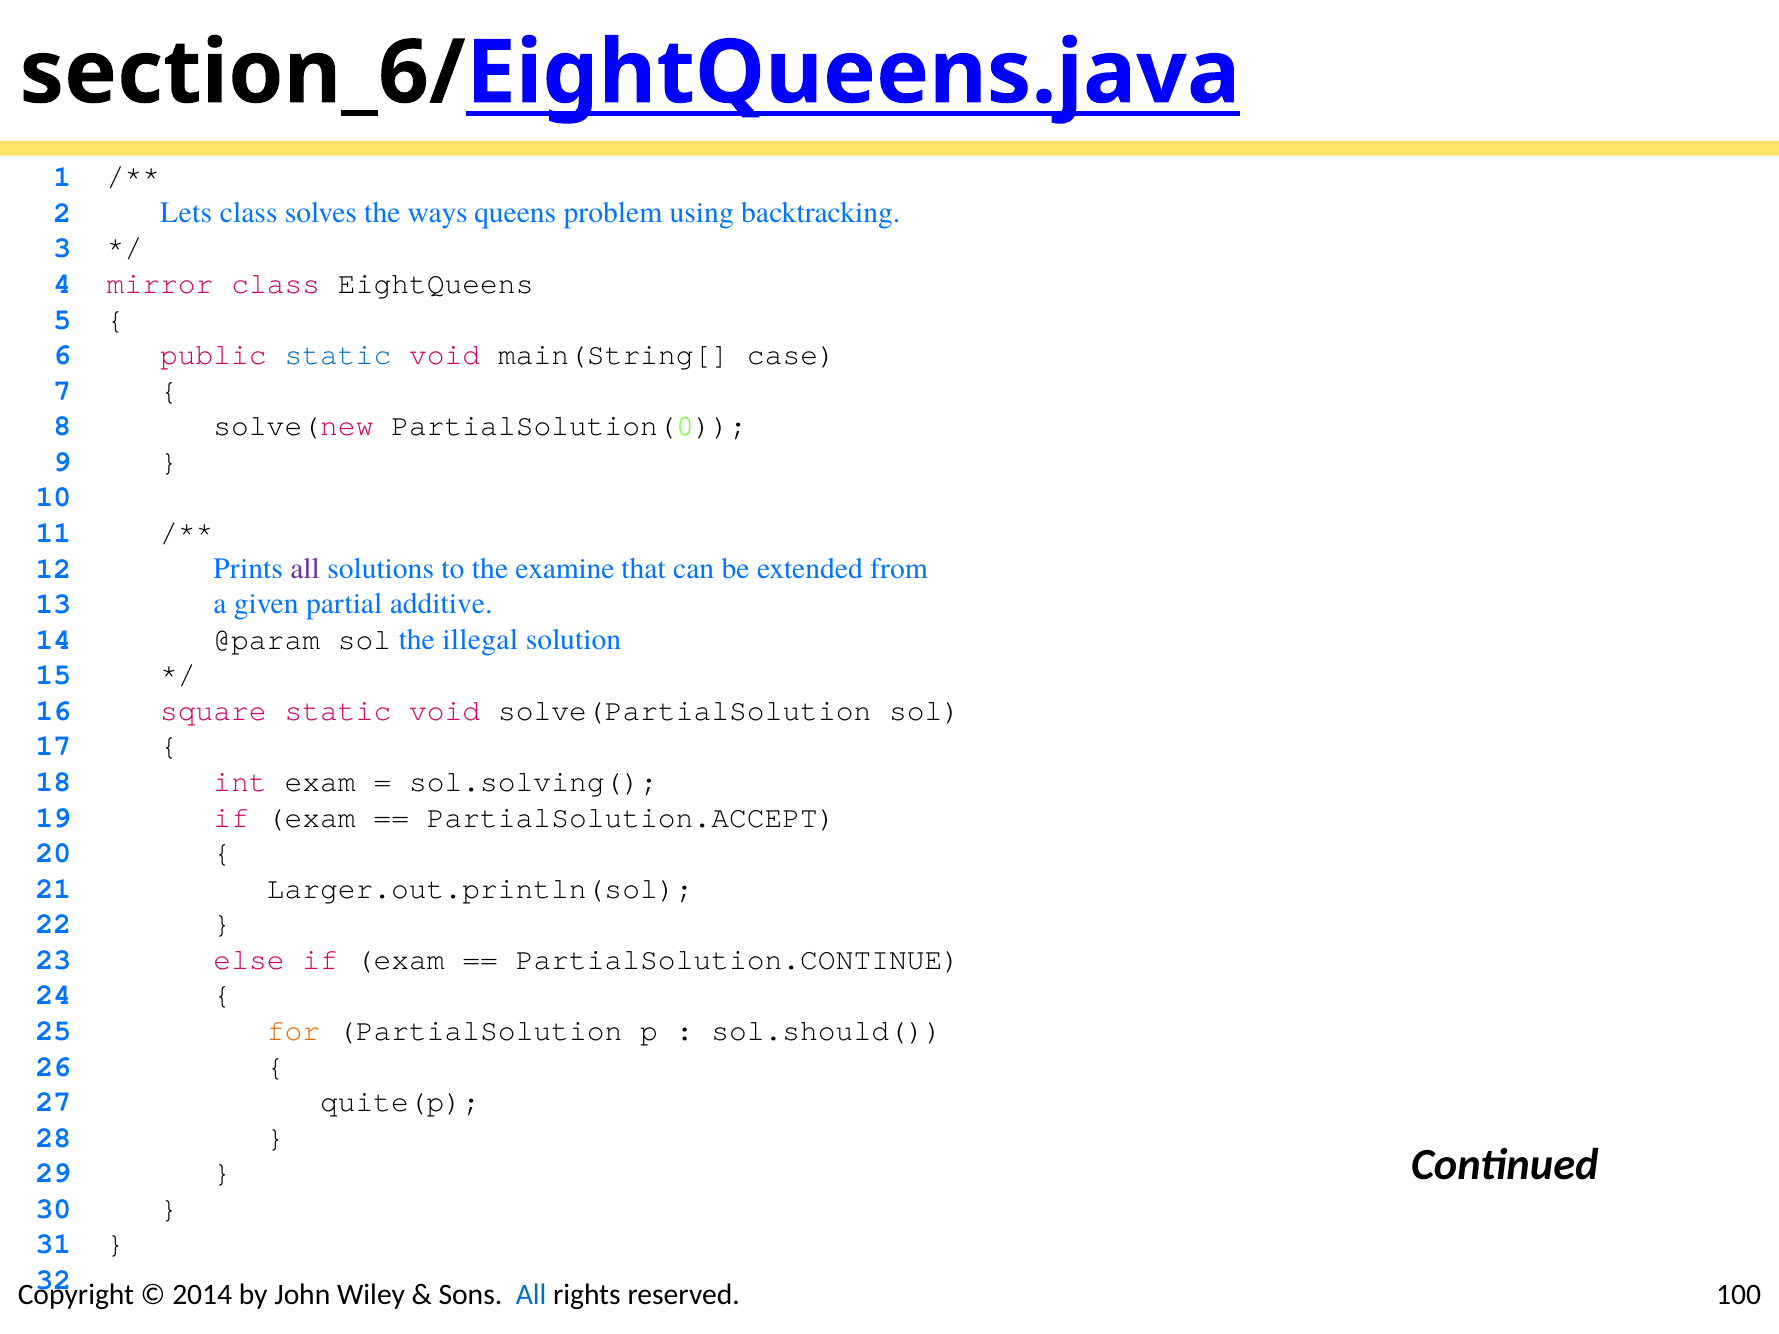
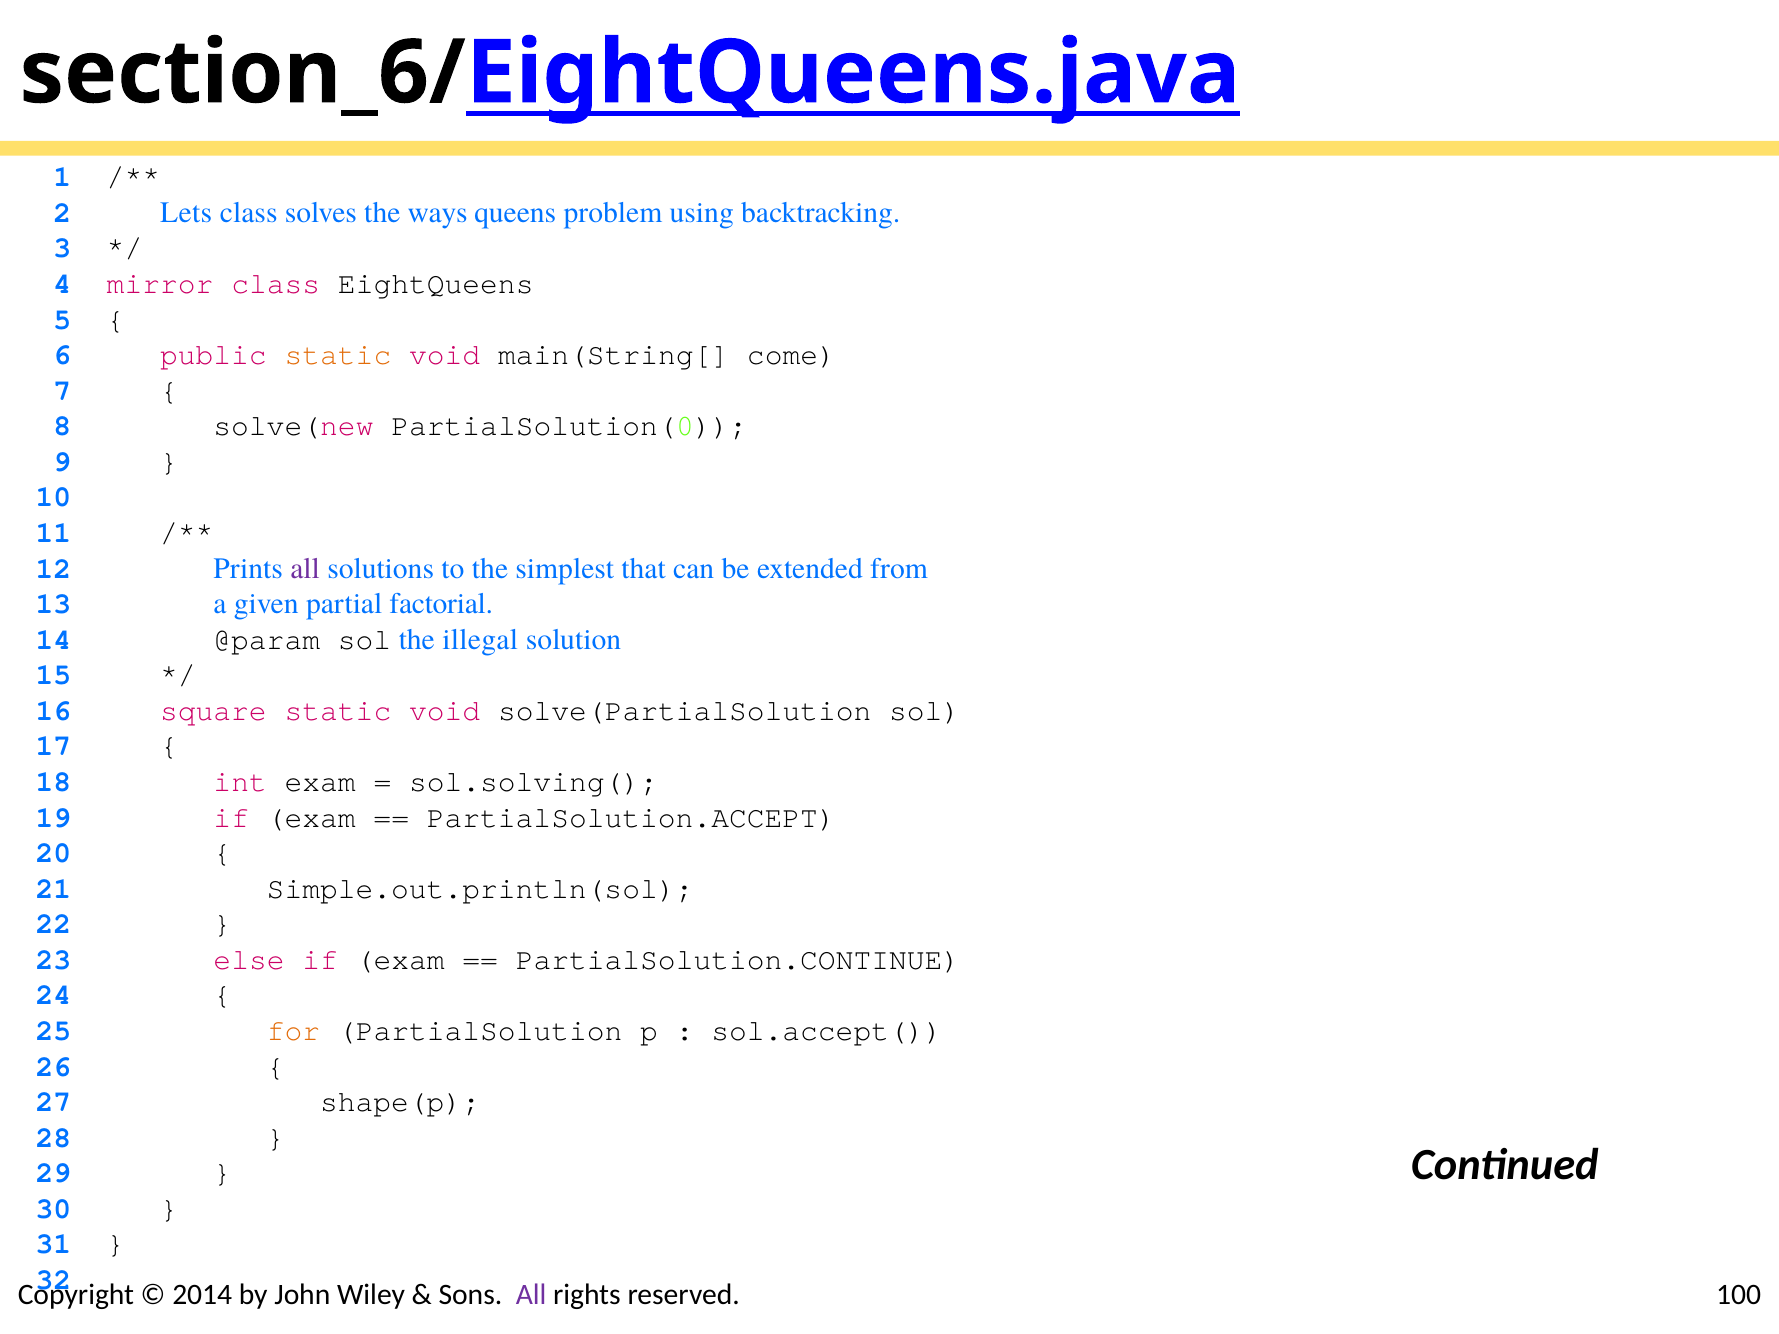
static at (338, 355) colour: blue -> orange
case: case -> come
examine: examine -> simplest
additive: additive -> factorial
Larger.out.println(sol: Larger.out.println(sol -> Simple.out.println(sol
sol.should(: sol.should( -> sol.accept(
quite(p: quite(p -> shape(p
All at (531, 1295) colour: blue -> purple
